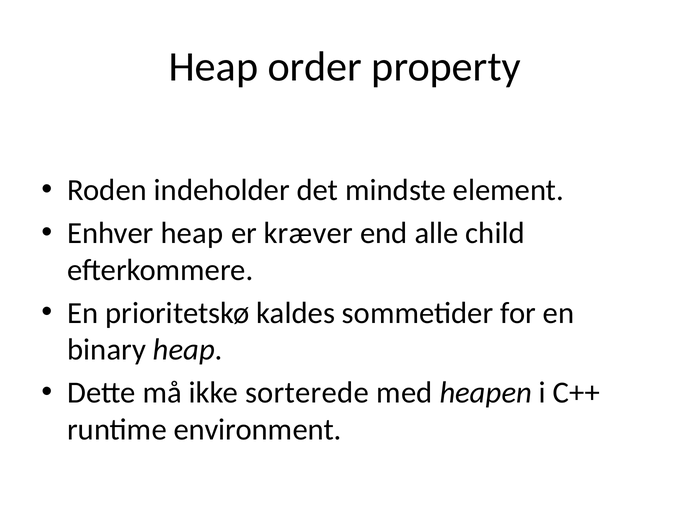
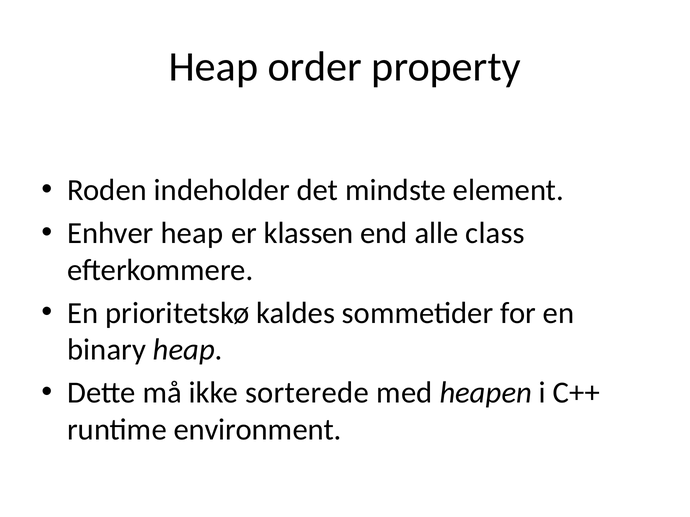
kræver: kræver -> klassen
child: child -> class
